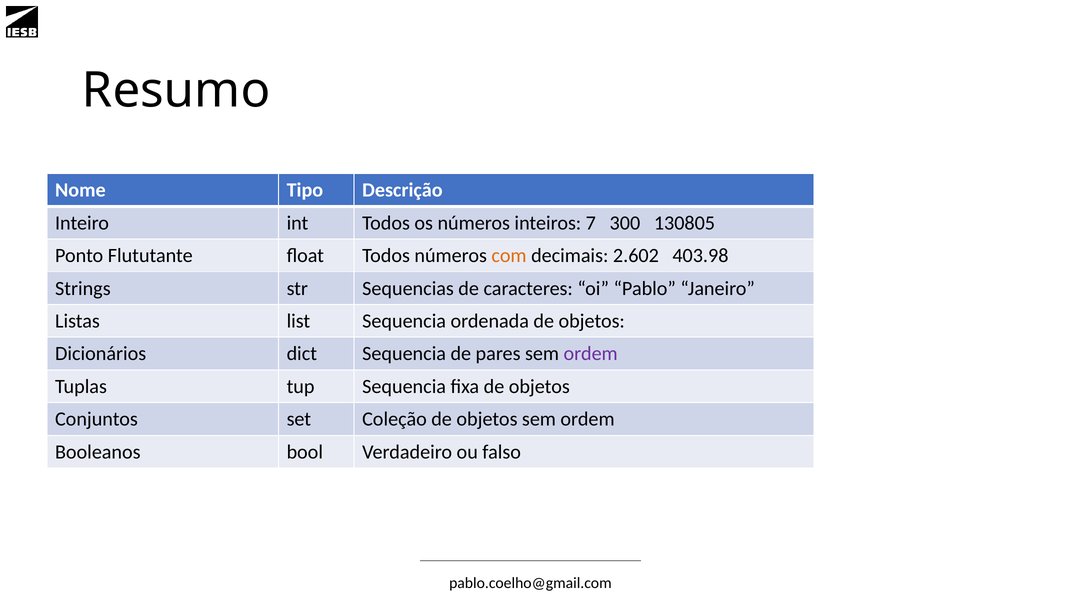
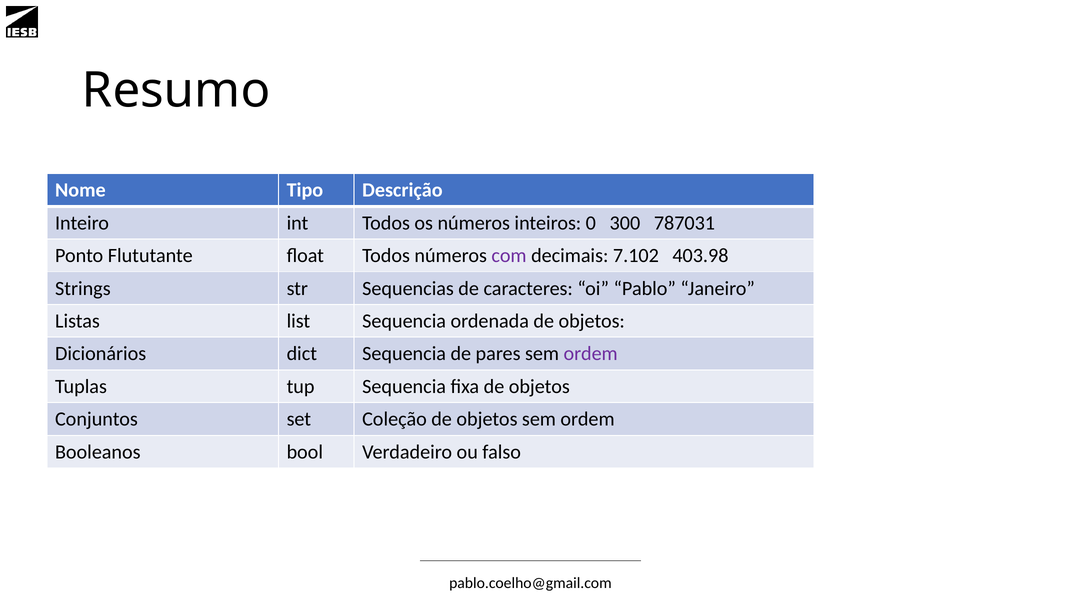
7: 7 -> 0
130805: 130805 -> 787031
com colour: orange -> purple
2.602: 2.602 -> 7.102
